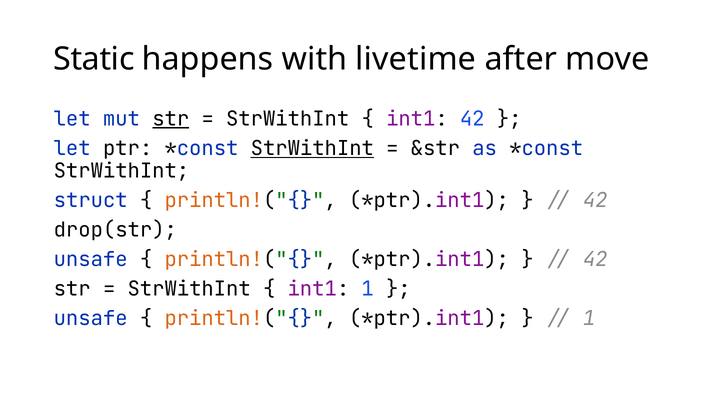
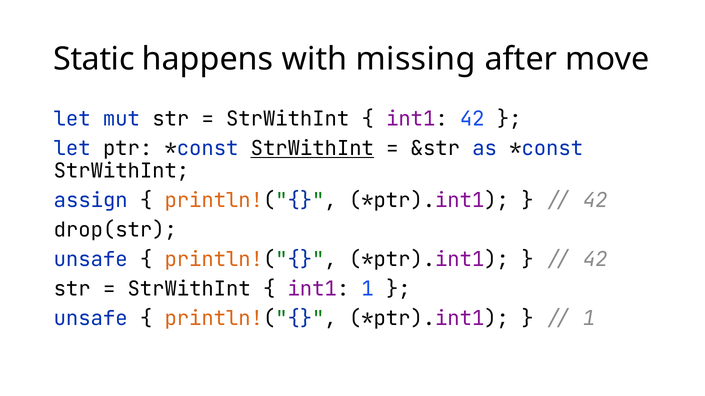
livetime: livetime -> missing
str at (171, 119) underline: present -> none
struct: struct -> assign
